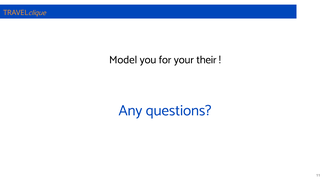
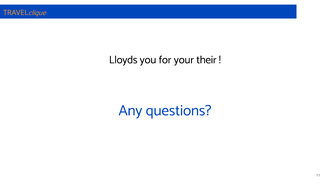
Model: Model -> Lloyds
